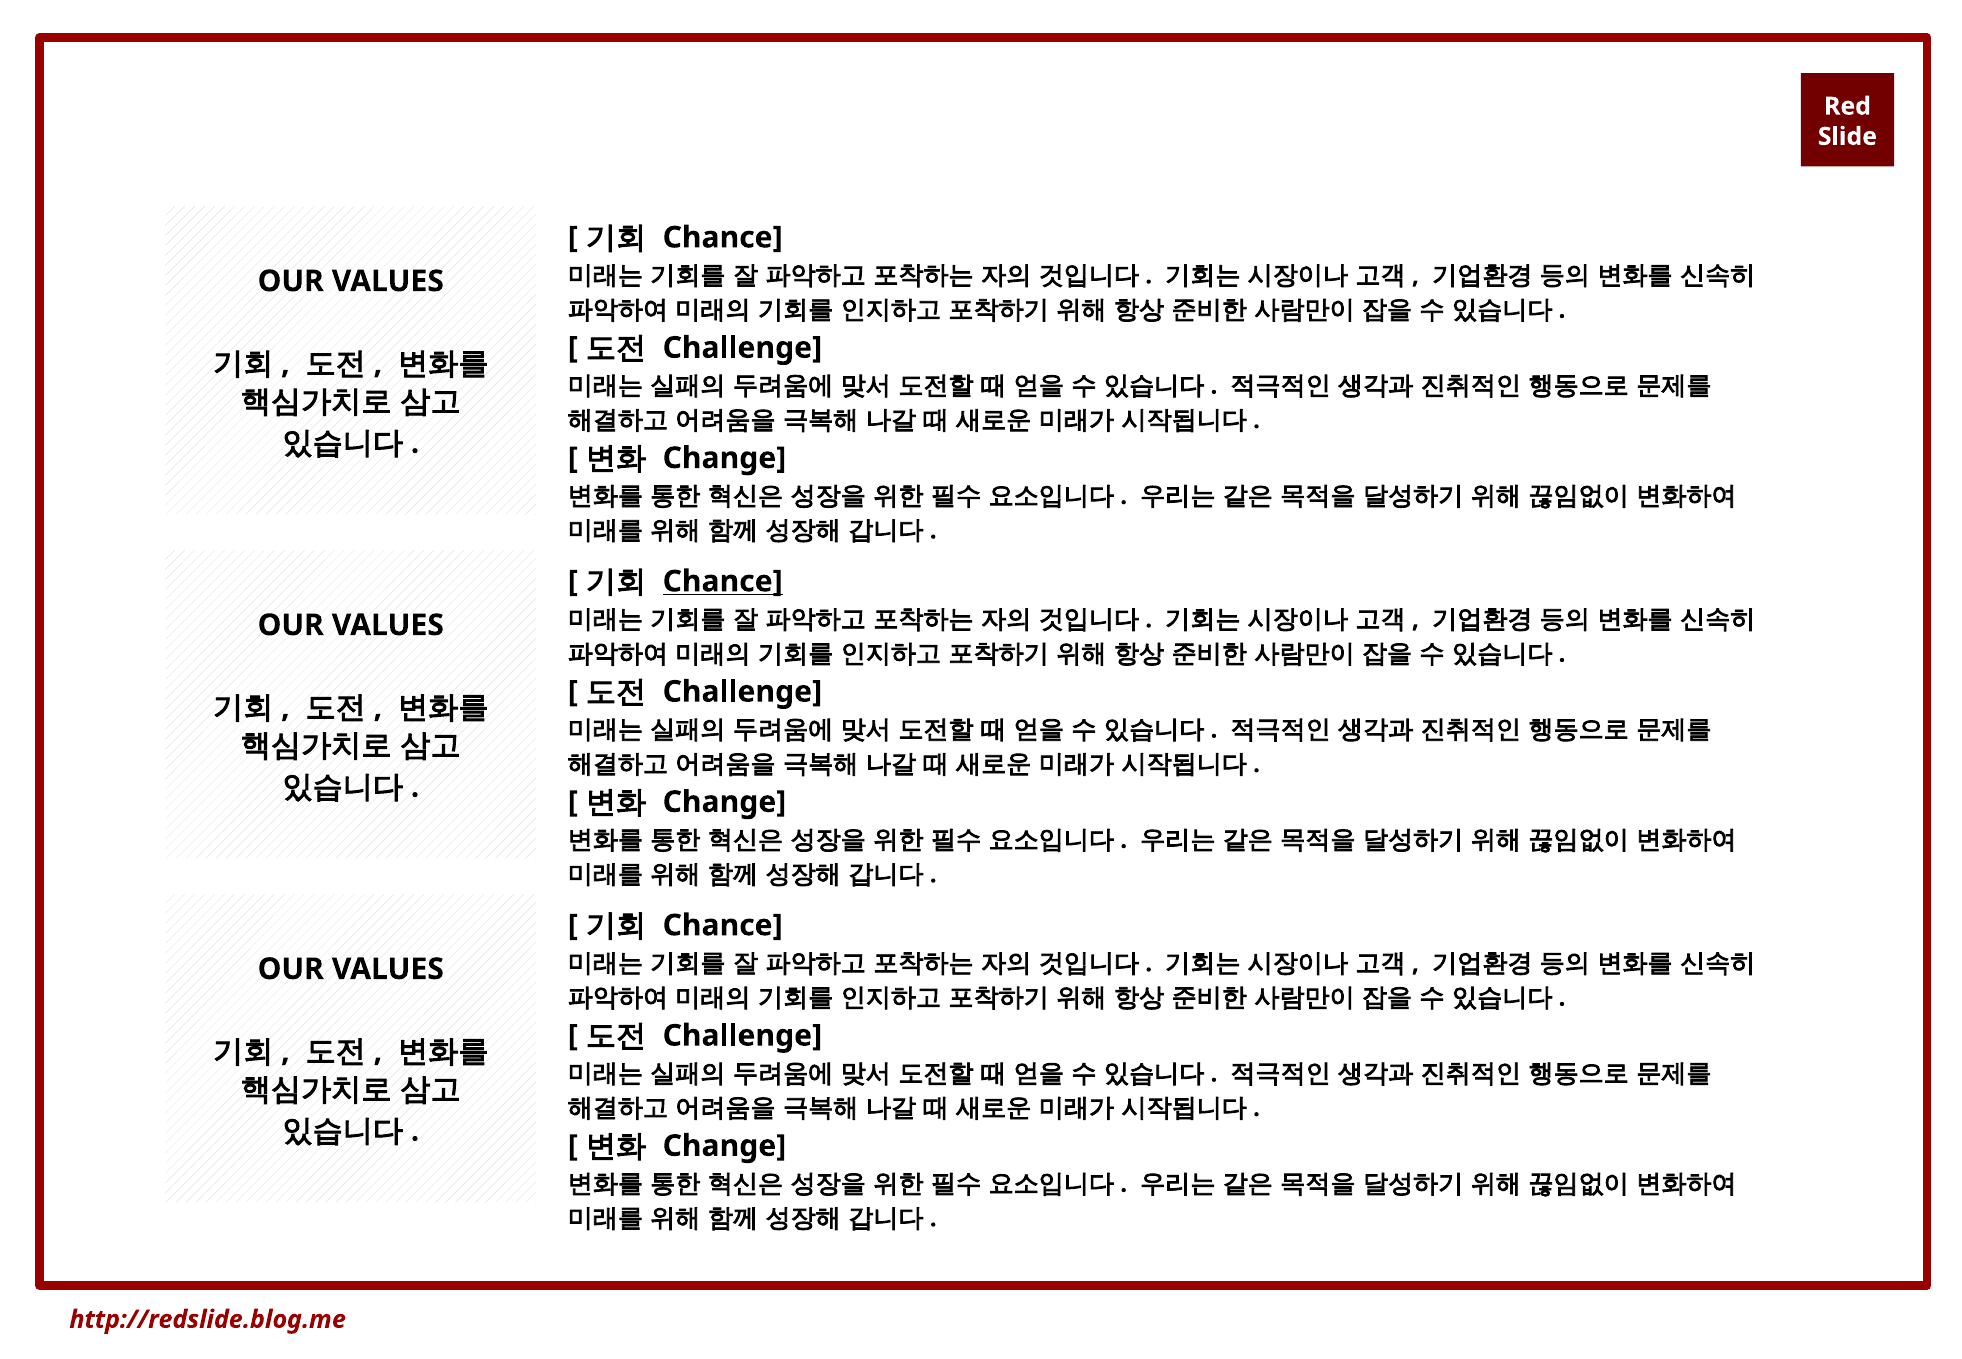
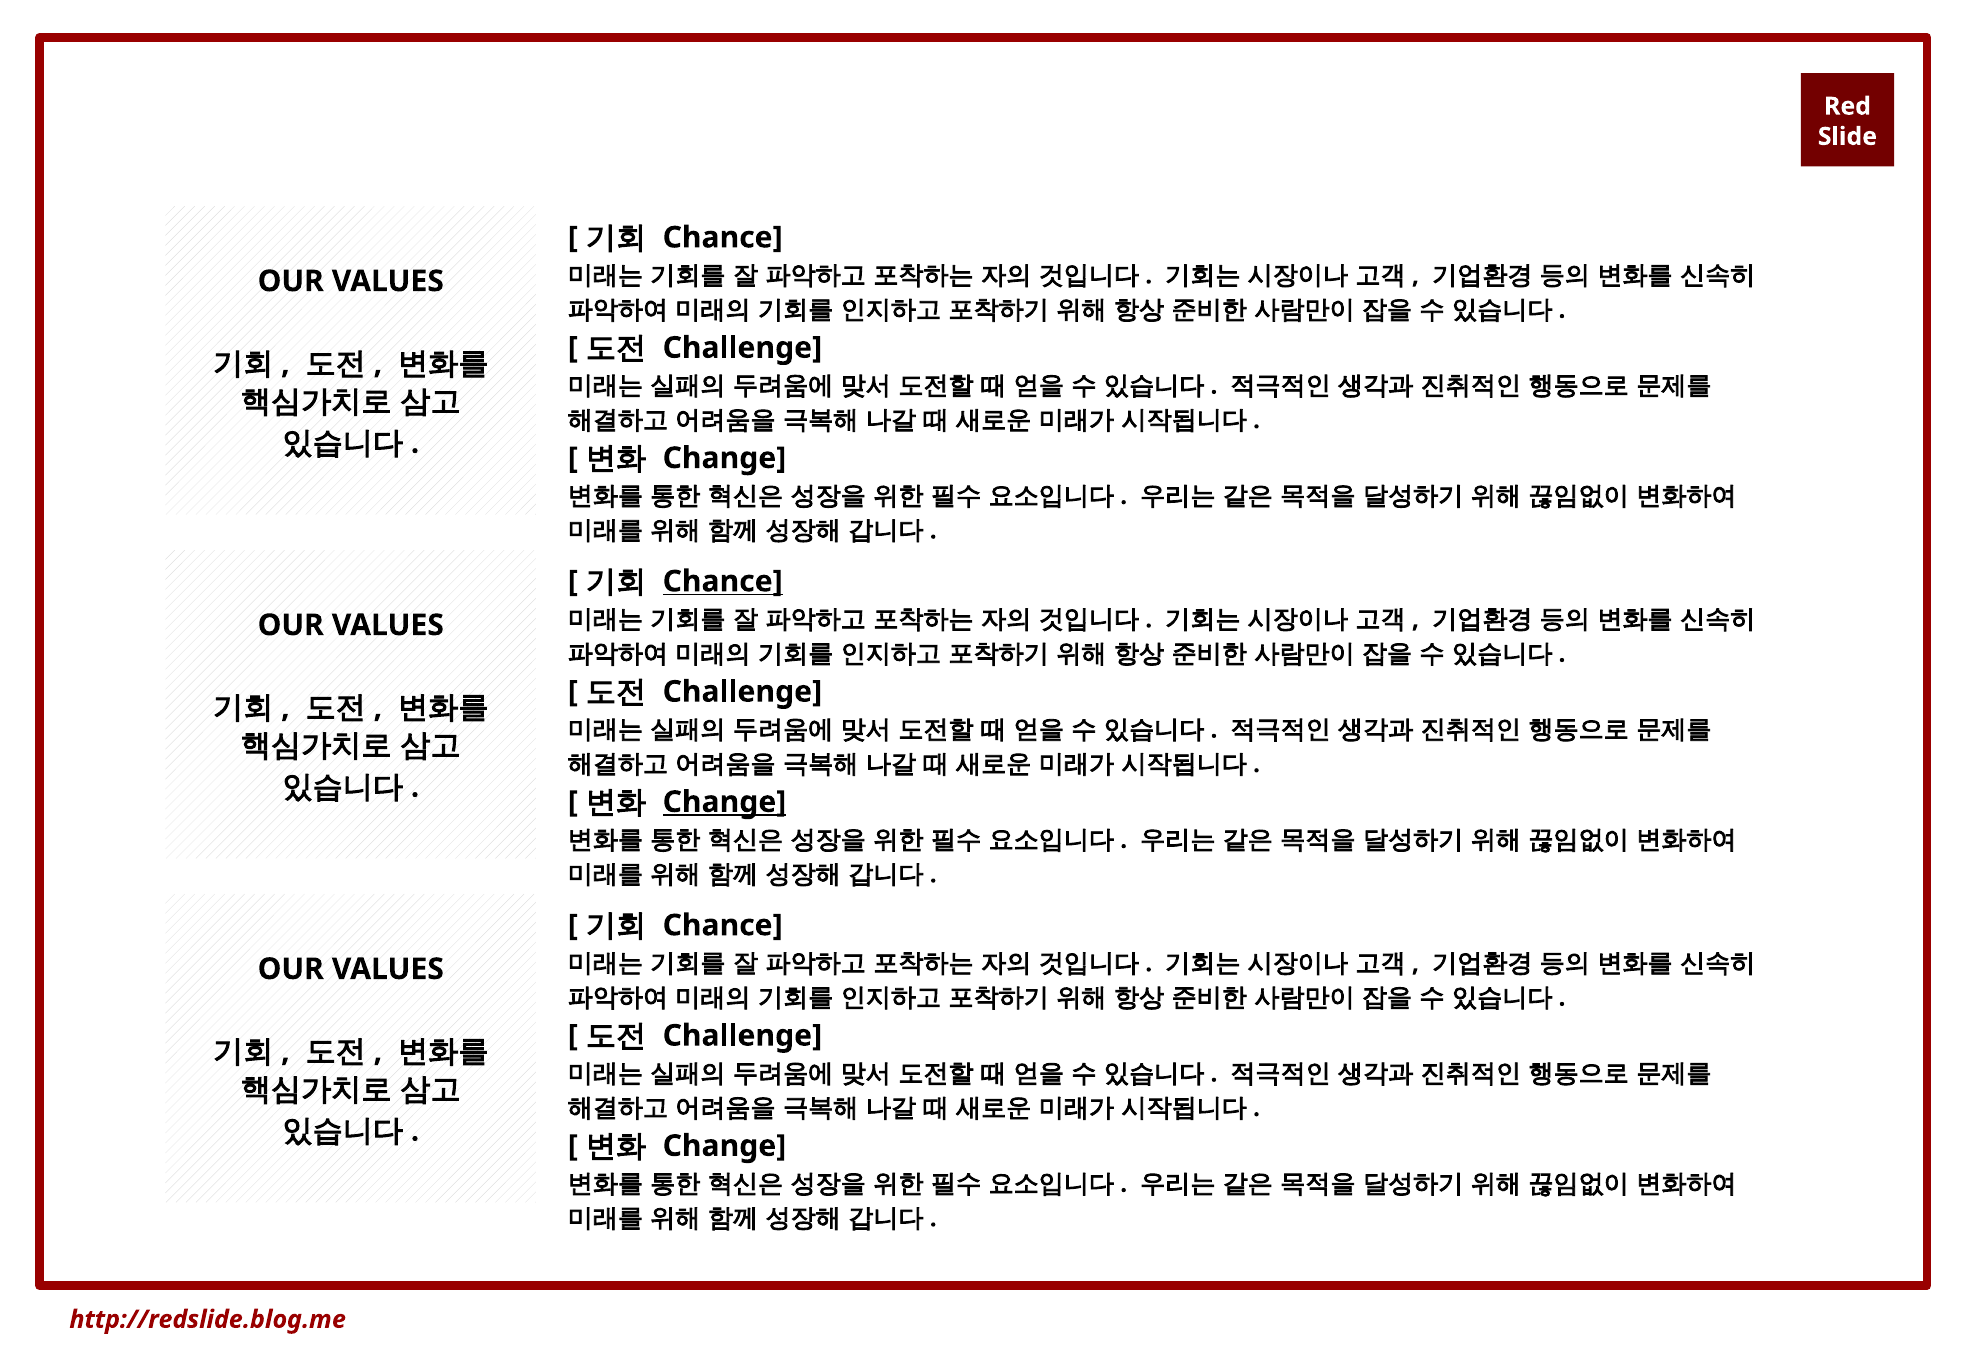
Change at (724, 802) underline: none -> present
